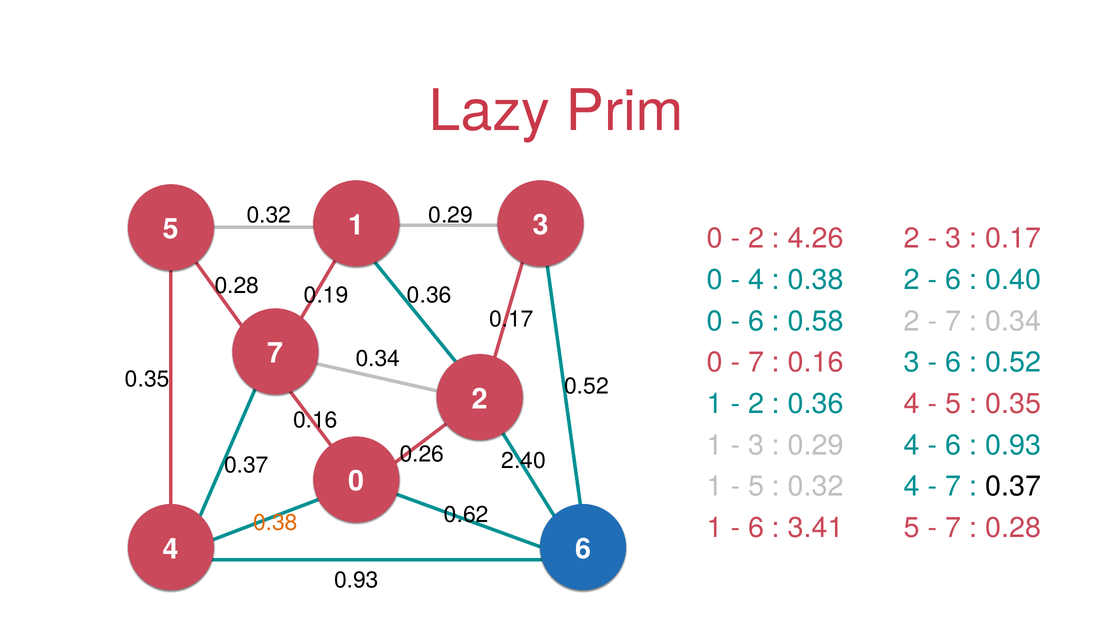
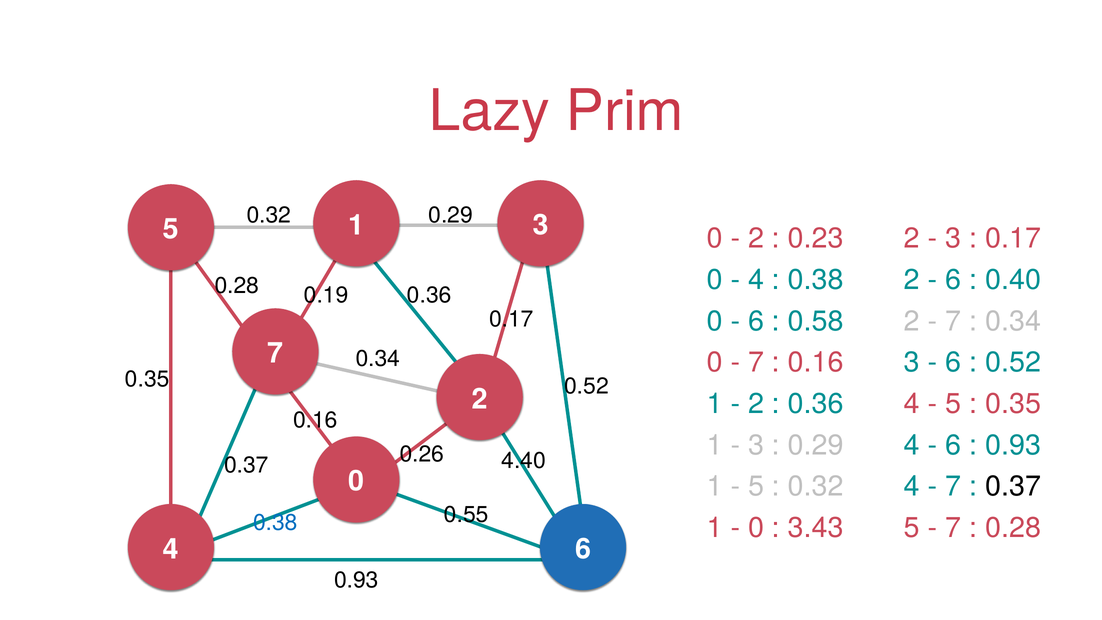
4.26: 4.26 -> 0.23
2.40: 2.40 -> 4.40
0.62: 0.62 -> 0.55
0.38 at (275, 523) colour: orange -> blue
6 at (756, 528): 6 -> 0
3.41: 3.41 -> 3.43
